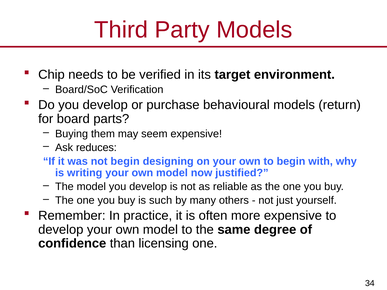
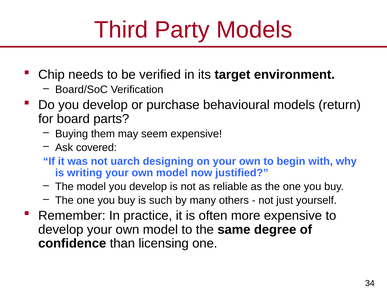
reduces: reduces -> covered
not begin: begin -> uarch
